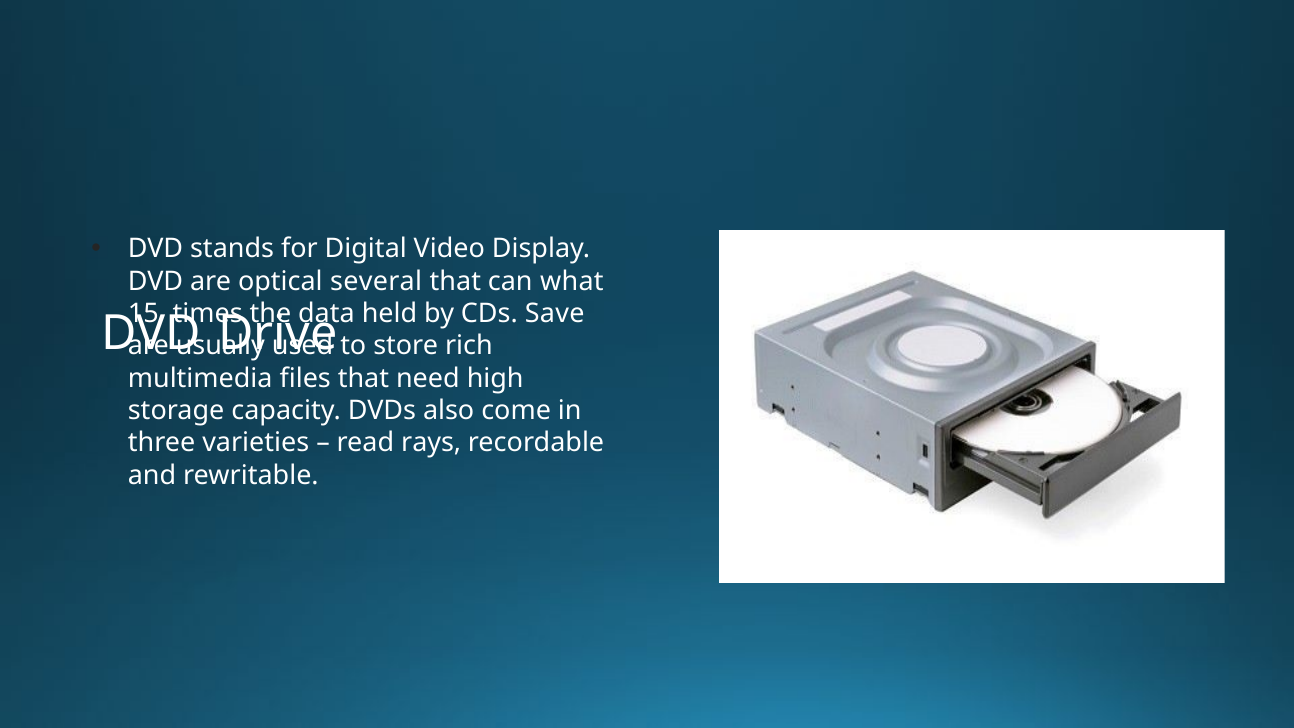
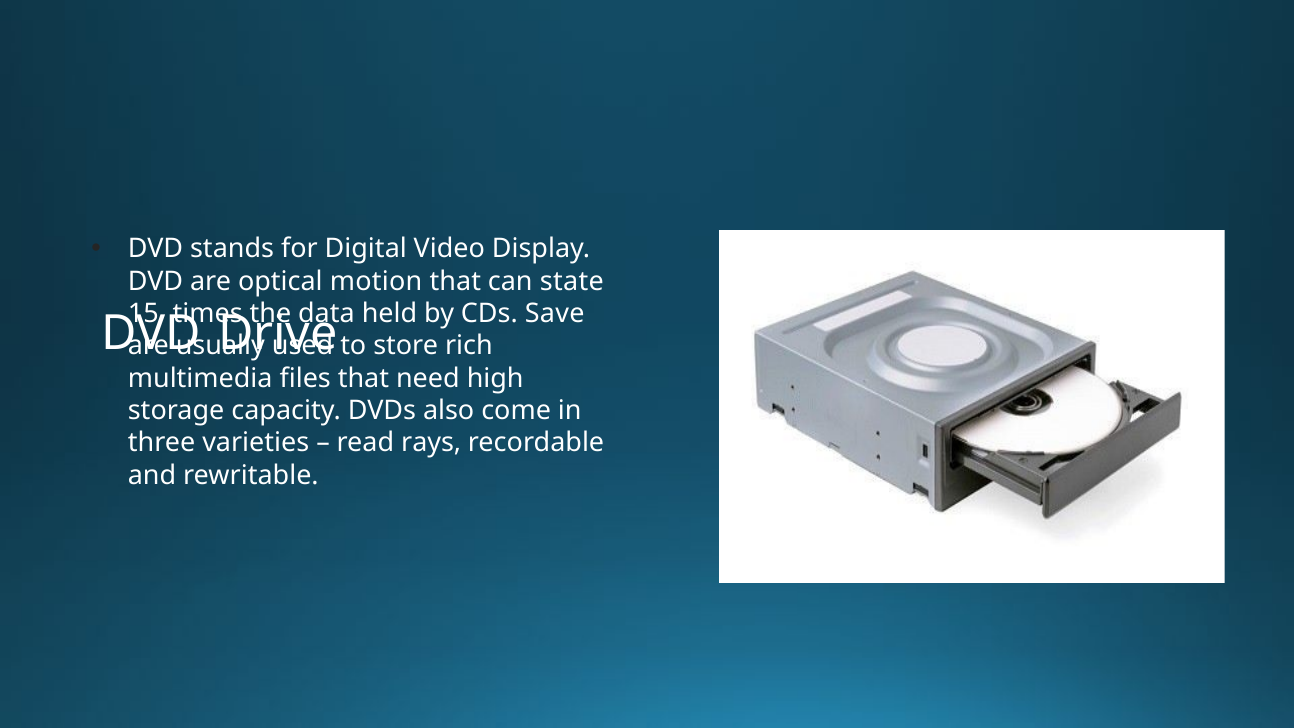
several: several -> motion
what: what -> state
